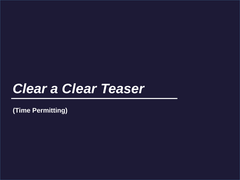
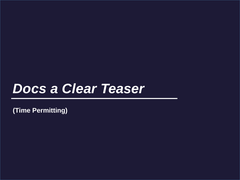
Clear at (30, 89): Clear -> Docs
